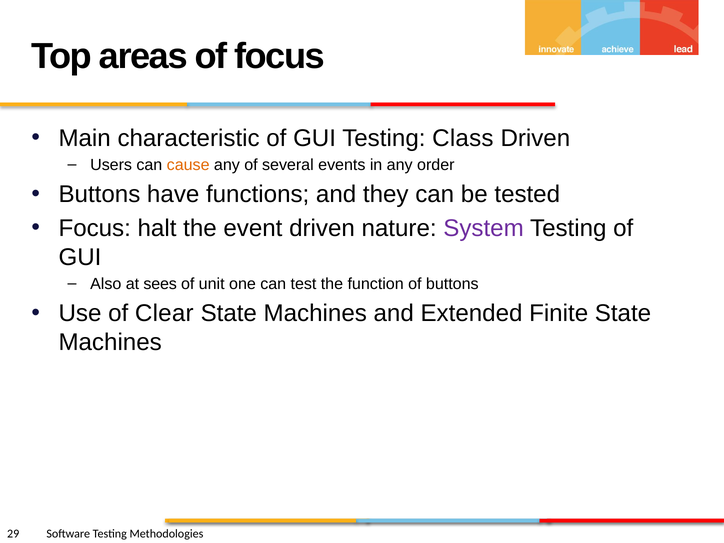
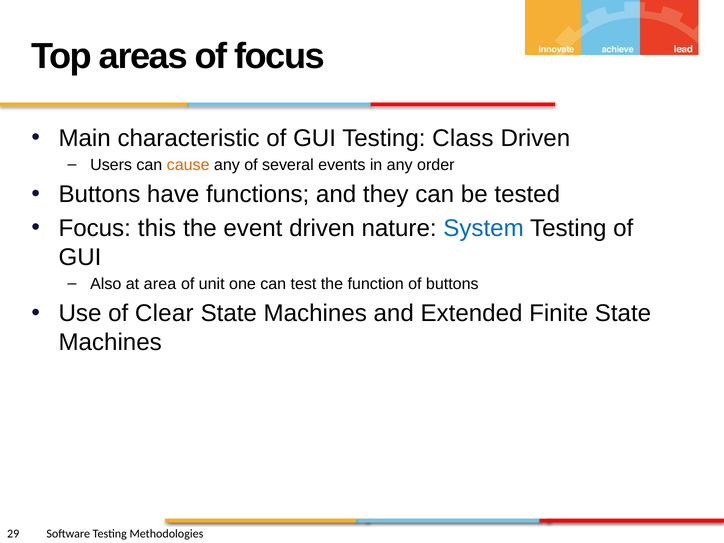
halt: halt -> this
System colour: purple -> blue
sees: sees -> area
